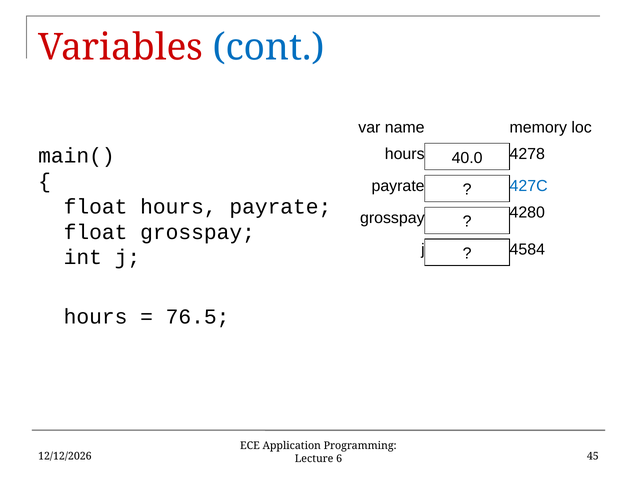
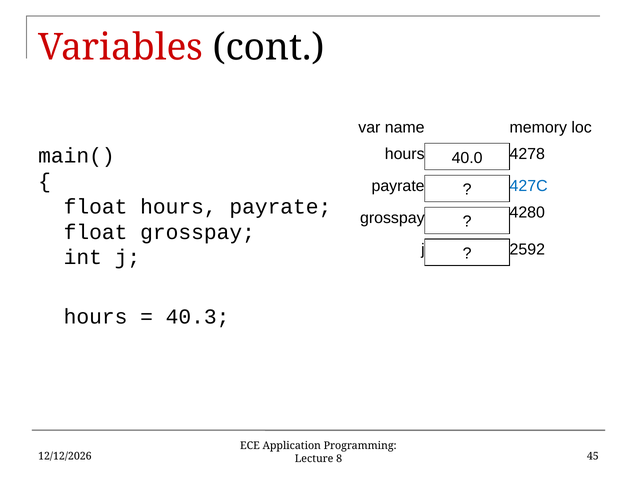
cont colour: blue -> black
4584: 4584 -> 2592
76.5: 76.5 -> 40.3
6: 6 -> 8
